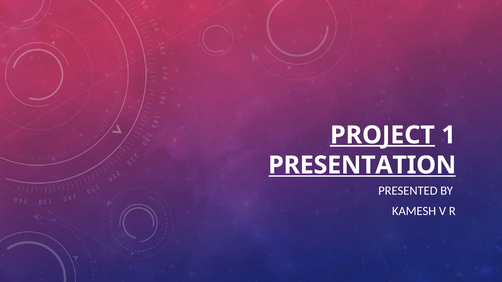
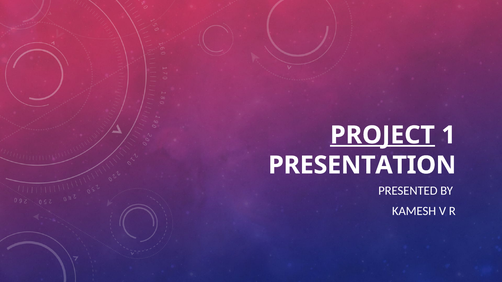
PRESENTATION underline: present -> none
